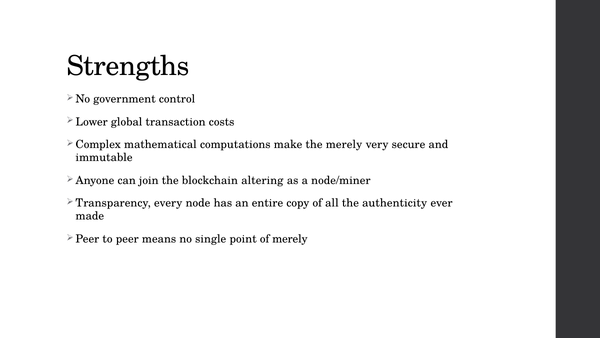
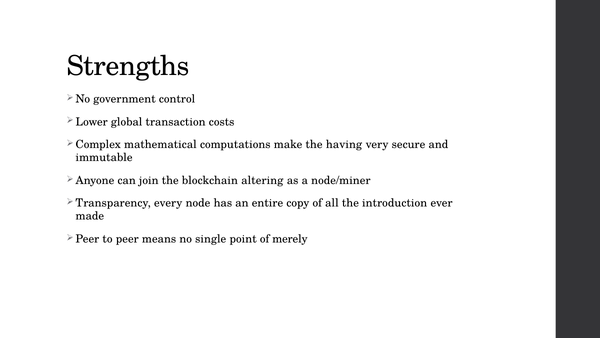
the merely: merely -> having
authenticity: authenticity -> introduction
